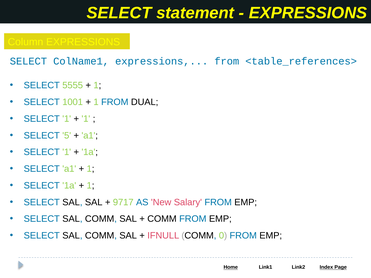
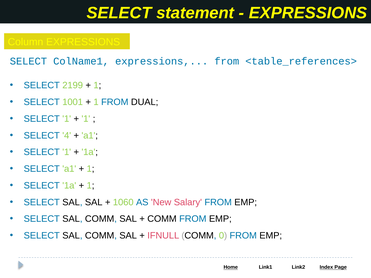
5555: 5555 -> 2199
5: 5 -> 4
9717: 9717 -> 1060
